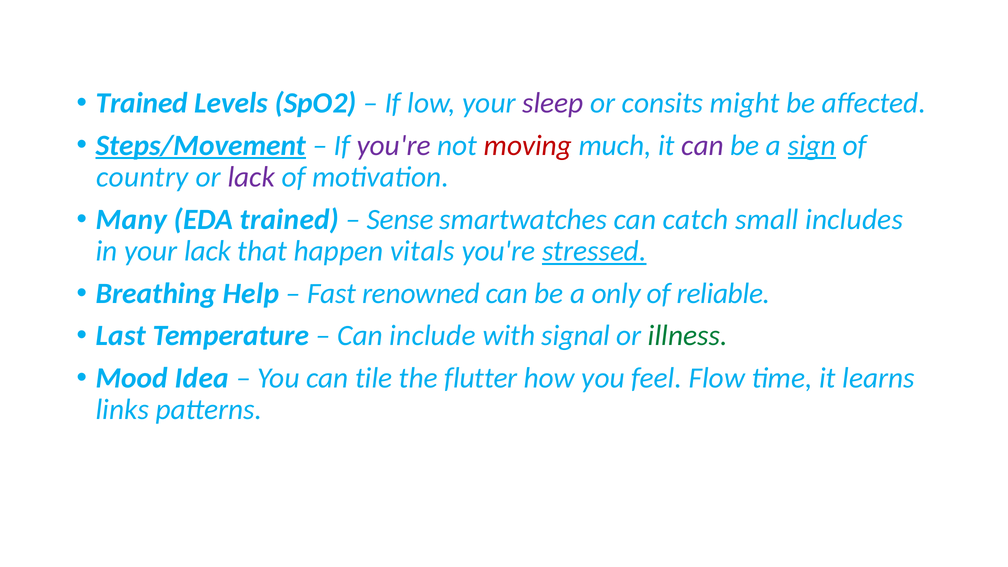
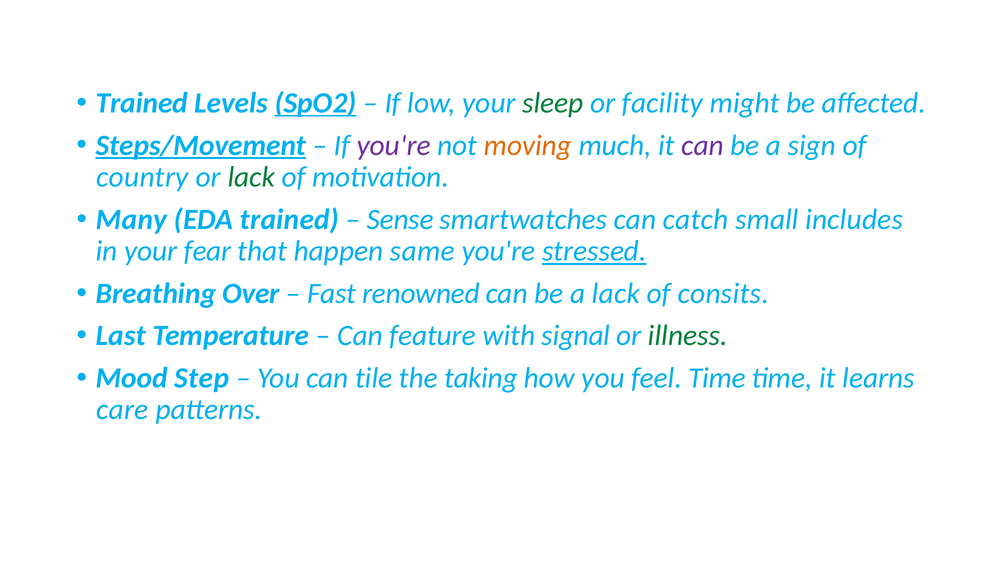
SpO2 underline: none -> present
sleep colour: purple -> green
consits: consits -> facility
moving colour: red -> orange
sign underline: present -> none
lack at (251, 177) colour: purple -> green
your lack: lack -> fear
vitals: vitals -> same
Help: Help -> Over
a only: only -> lack
reliable: reliable -> consits
include: include -> feature
Idea: Idea -> Step
flutter: flutter -> taking
feel Flow: Flow -> Time
links: links -> care
